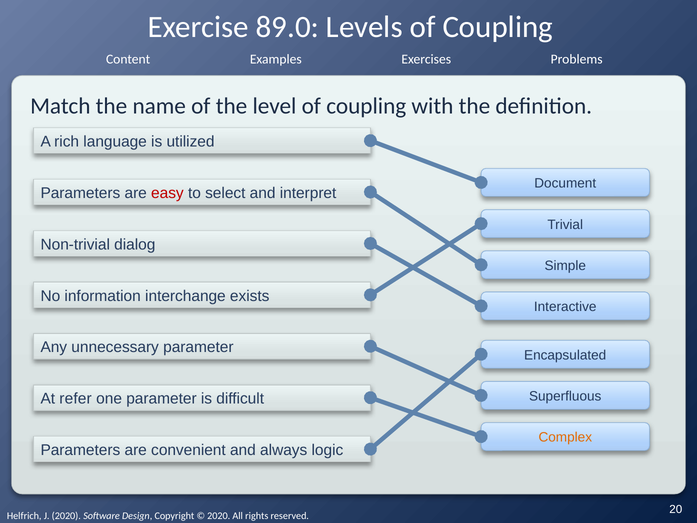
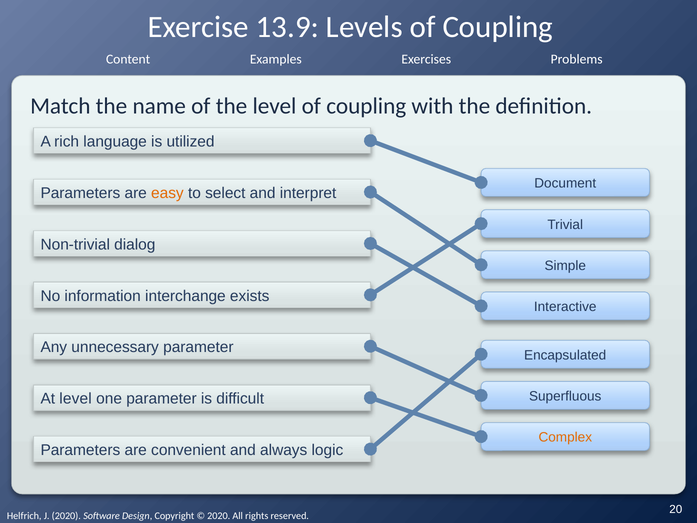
89.0: 89.0 -> 13.9
easy colour: red -> orange
At refer: refer -> level
